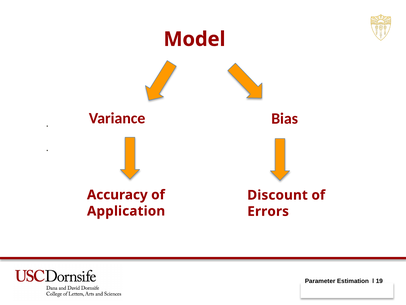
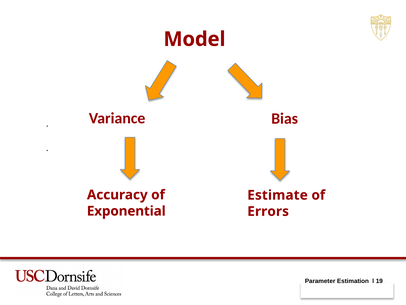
Discount: Discount -> Estimate
Application: Application -> Exponential
